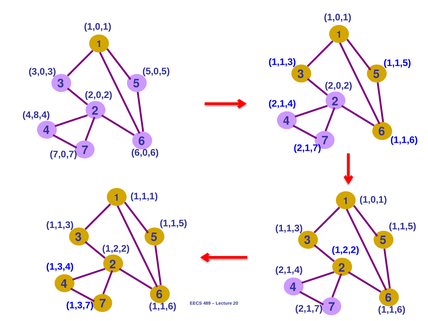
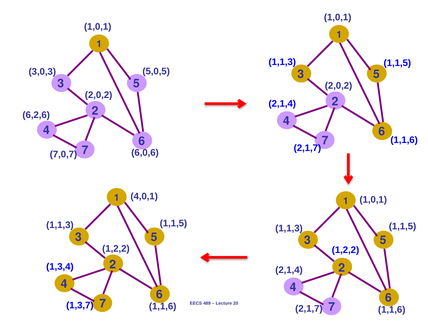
4,8,4: 4,8,4 -> 6,2,6
1,1,1: 1,1,1 -> 4,0,1
